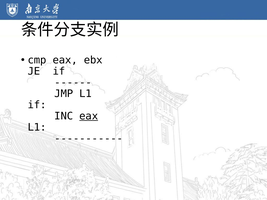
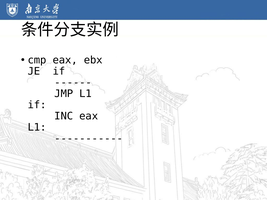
eax at (89, 116) underline: present -> none
